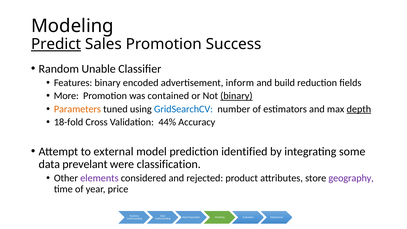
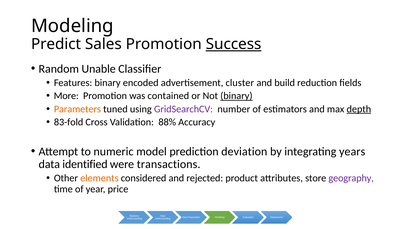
Predict underline: present -> none
Success underline: none -> present
inform: inform -> cluster
GridSearchCV colour: blue -> purple
18-fold: 18-fold -> 83-fold
44%: 44% -> 88%
external: external -> numeric
identified: identified -> deviation
some: some -> years
prevelant: prevelant -> identified
classification: classification -> transactions
elements colour: purple -> orange
